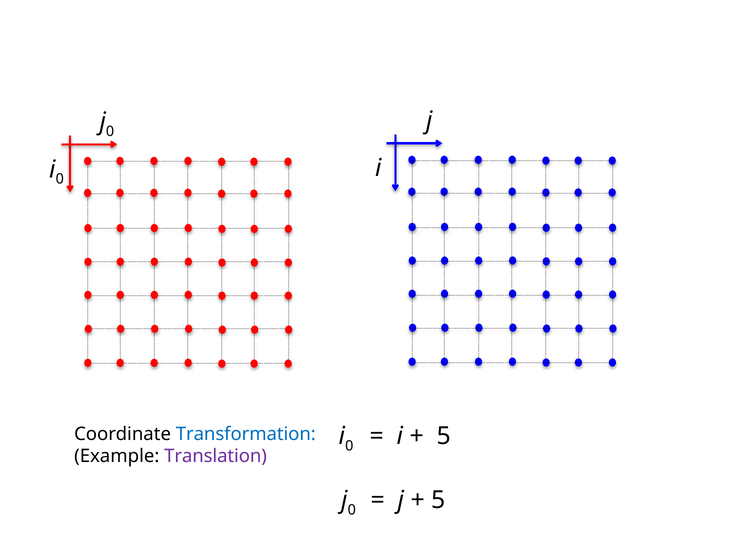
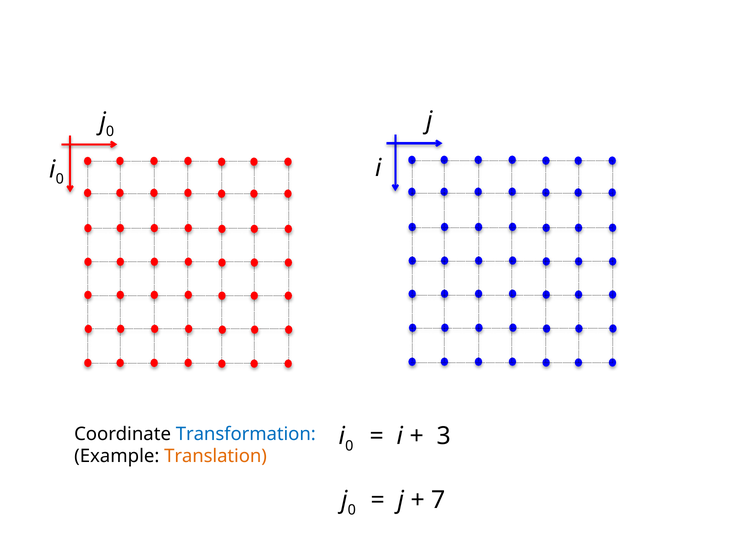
5 at (444, 436): 5 -> 3
Translation colour: purple -> orange
5 at (438, 500): 5 -> 7
